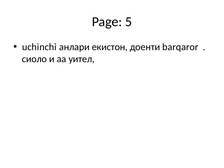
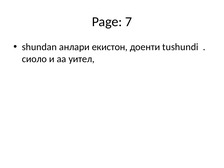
5: 5 -> 7
uchinchi: uchinchi -> shundan
barqaror: barqaror -> tushundi
